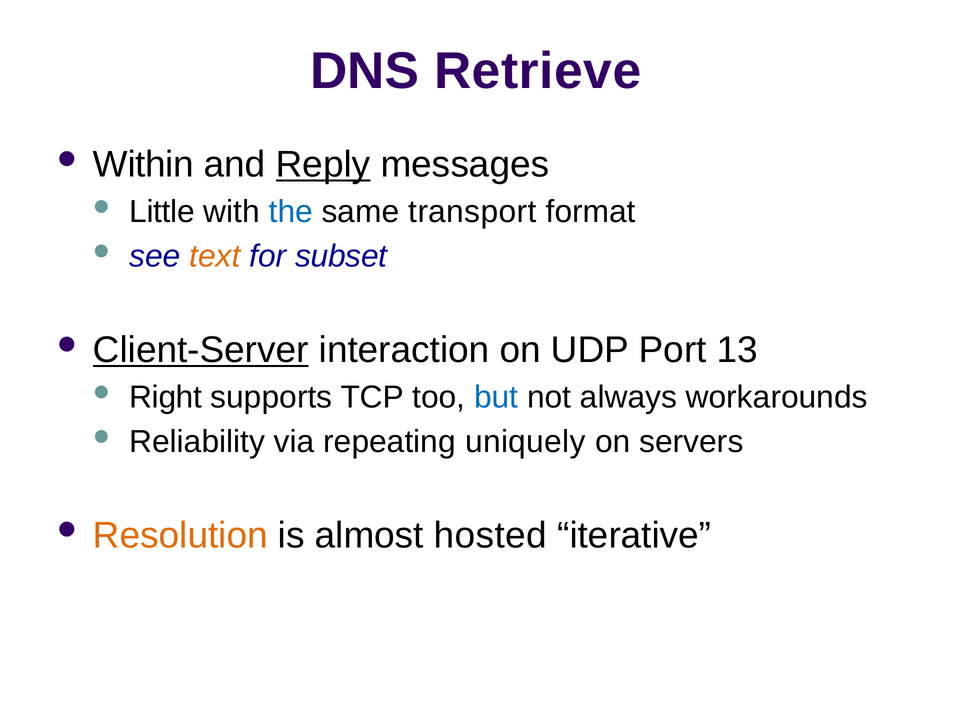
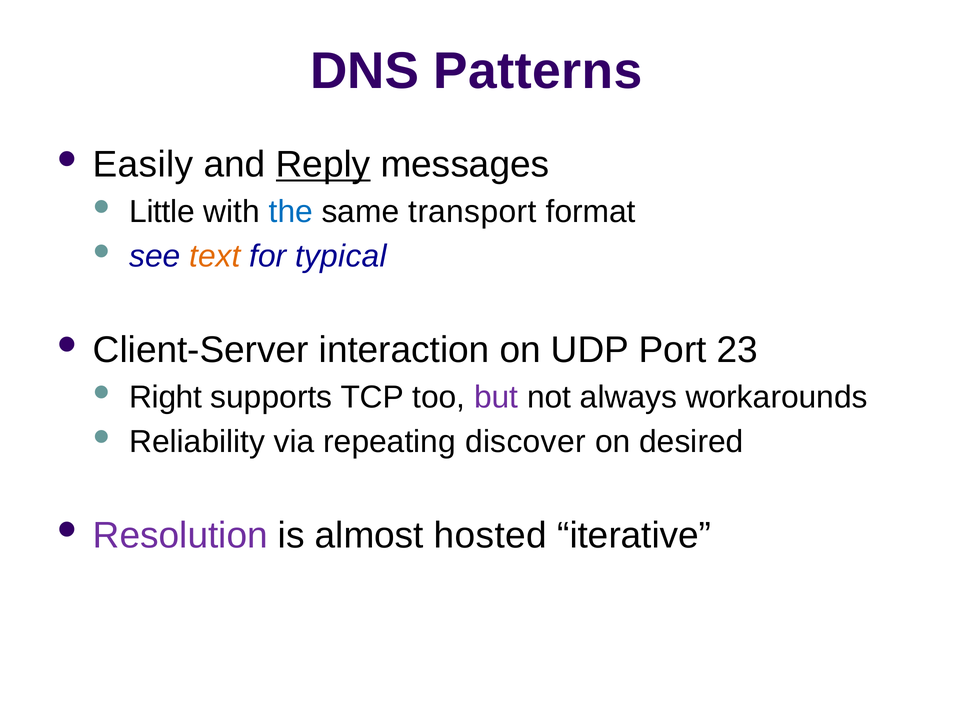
Retrieve: Retrieve -> Patterns
Within: Within -> Easily
subset: subset -> typical
Client-Server underline: present -> none
13: 13 -> 23
but colour: blue -> purple
uniquely: uniquely -> discover
servers: servers -> desired
Resolution colour: orange -> purple
